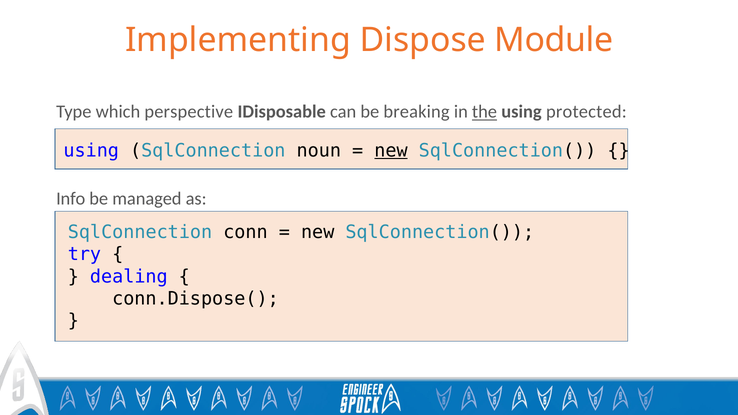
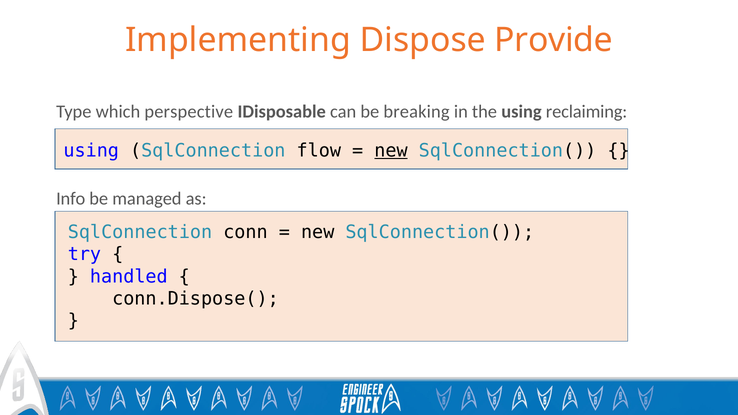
Module: Module -> Provide
the underline: present -> none
protected: protected -> reclaiming
noun: noun -> flow
dealing: dealing -> handled
